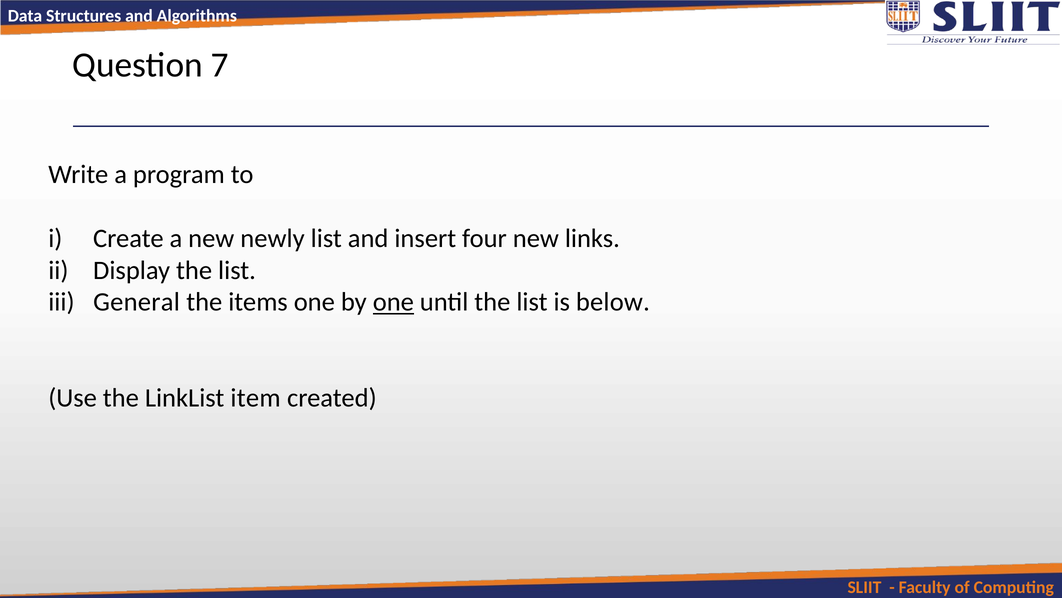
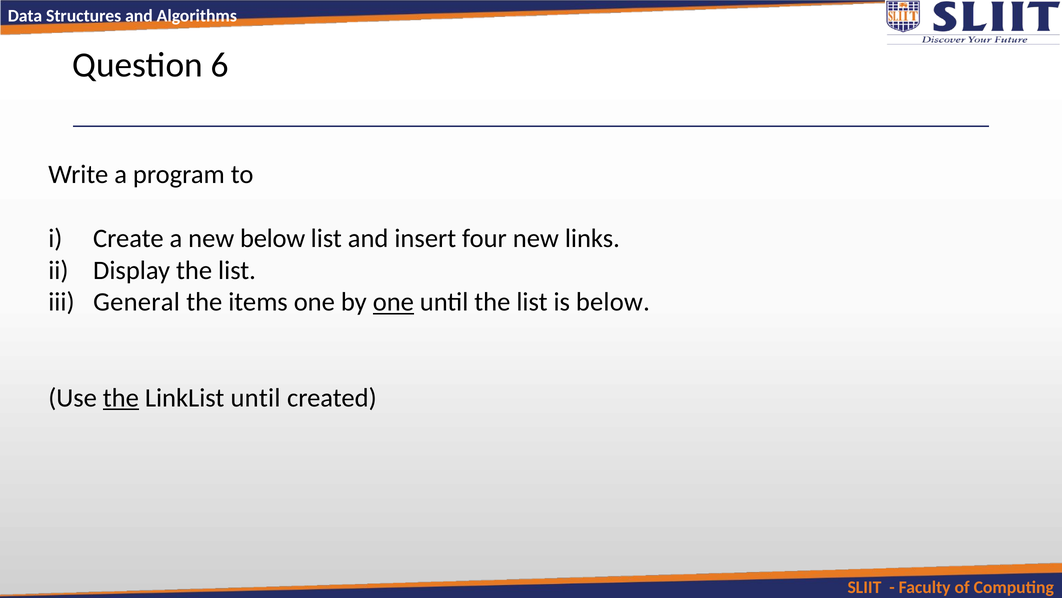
7: 7 -> 6
new newly: newly -> below
the at (121, 397) underline: none -> present
LinkList item: item -> until
